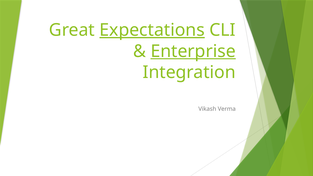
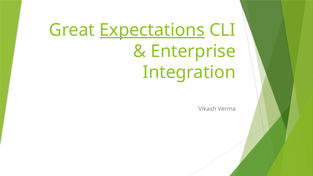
Enterprise underline: present -> none
